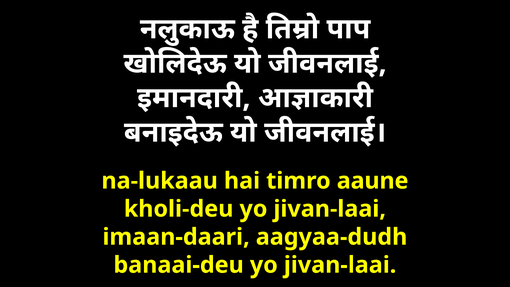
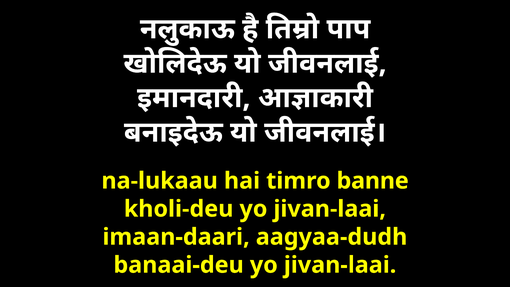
aaune: aaune -> banne
